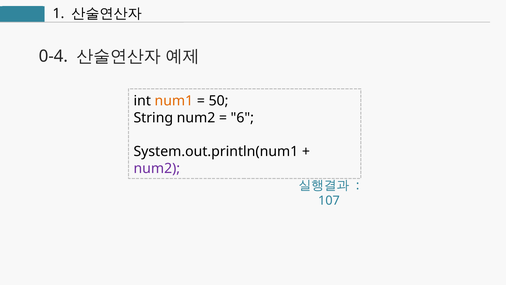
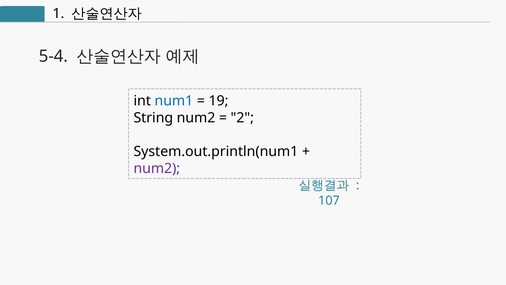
0-4: 0-4 -> 5-4
num1 colour: orange -> blue
50: 50 -> 19
6: 6 -> 2
